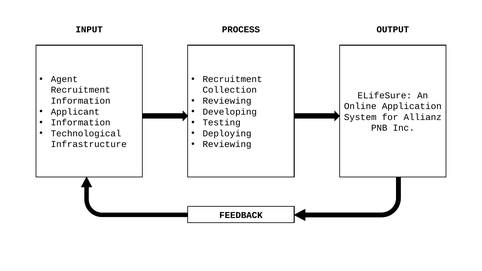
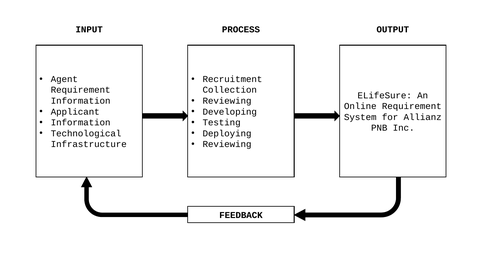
Recruitment at (81, 90): Recruitment -> Requirement
Online Application: Application -> Requirement
